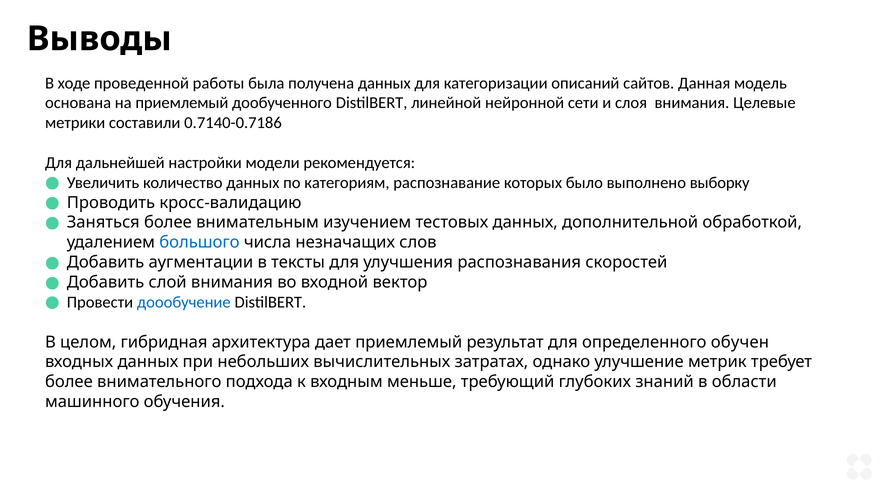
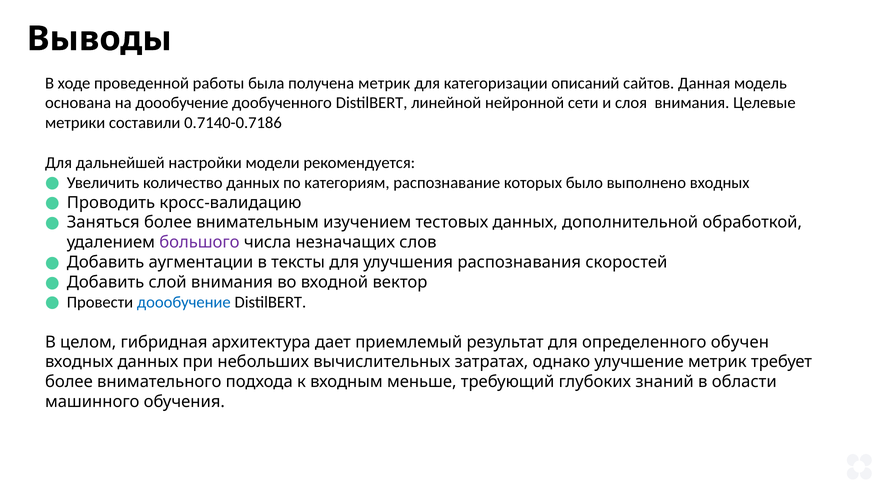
получена данных: данных -> метрик
на приемлемый: приемлемый -> доообучение
выполнено выборку: выборку -> входных
большого colour: blue -> purple
